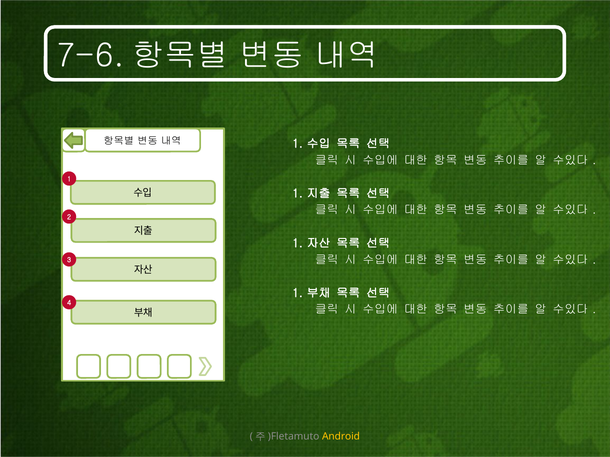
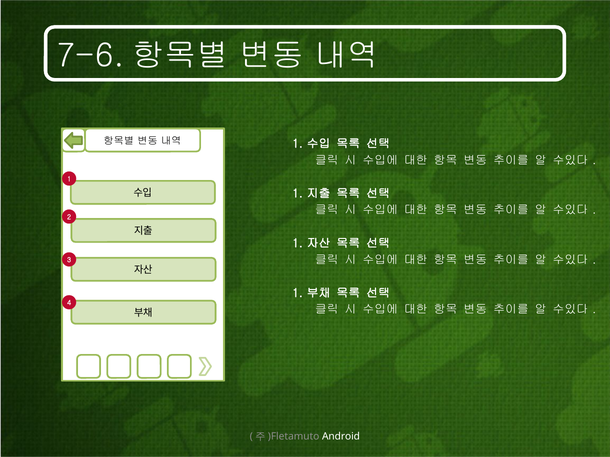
Android colour: yellow -> white
